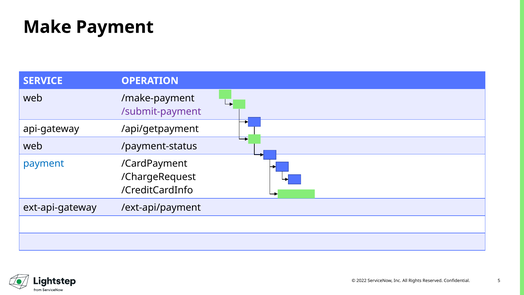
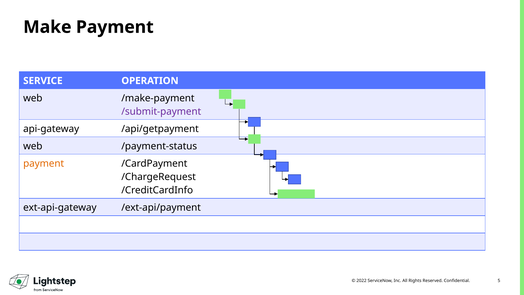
payment at (44, 163) colour: blue -> orange
